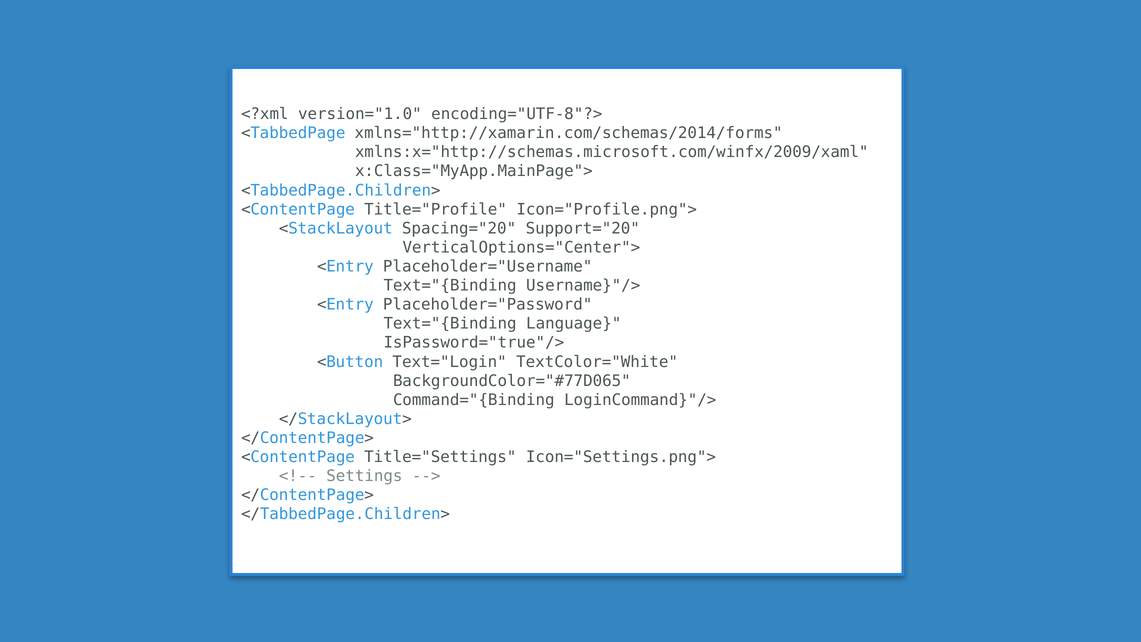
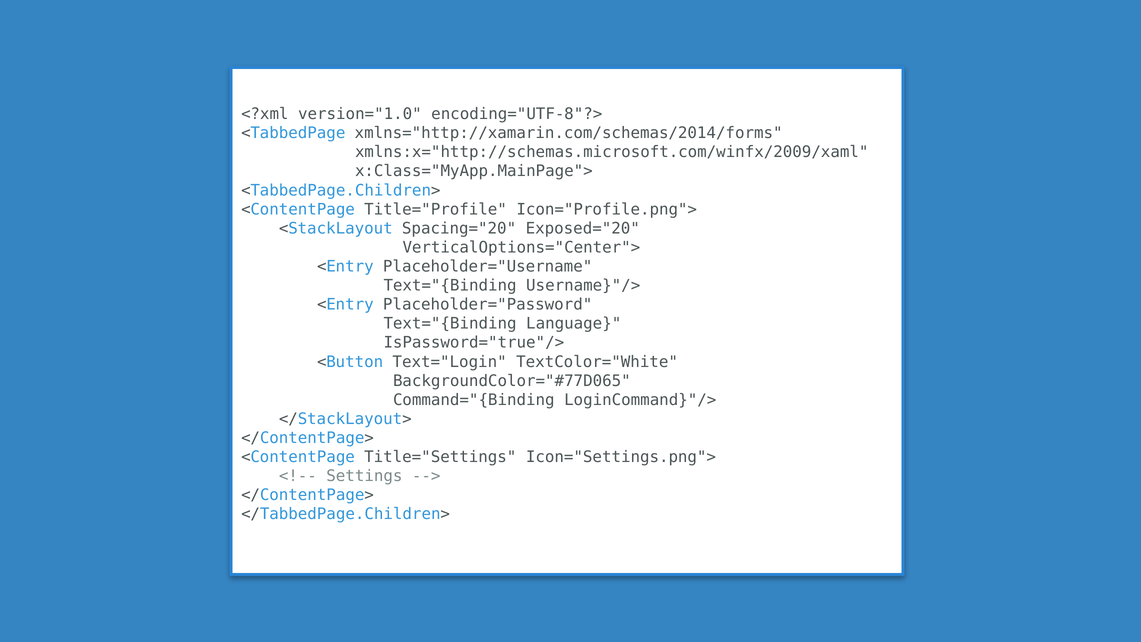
Support="20: Support="20 -> Exposed="20
